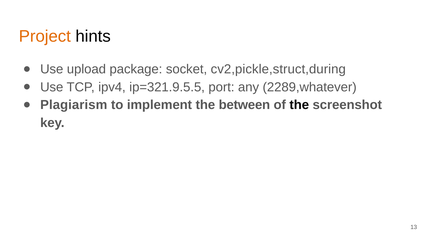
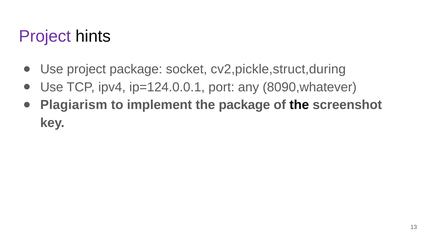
Project at (45, 36) colour: orange -> purple
Use upload: upload -> project
ip=321.9.5.5: ip=321.9.5.5 -> ip=124.0.0.1
2289,whatever: 2289,whatever -> 8090,whatever
the between: between -> package
